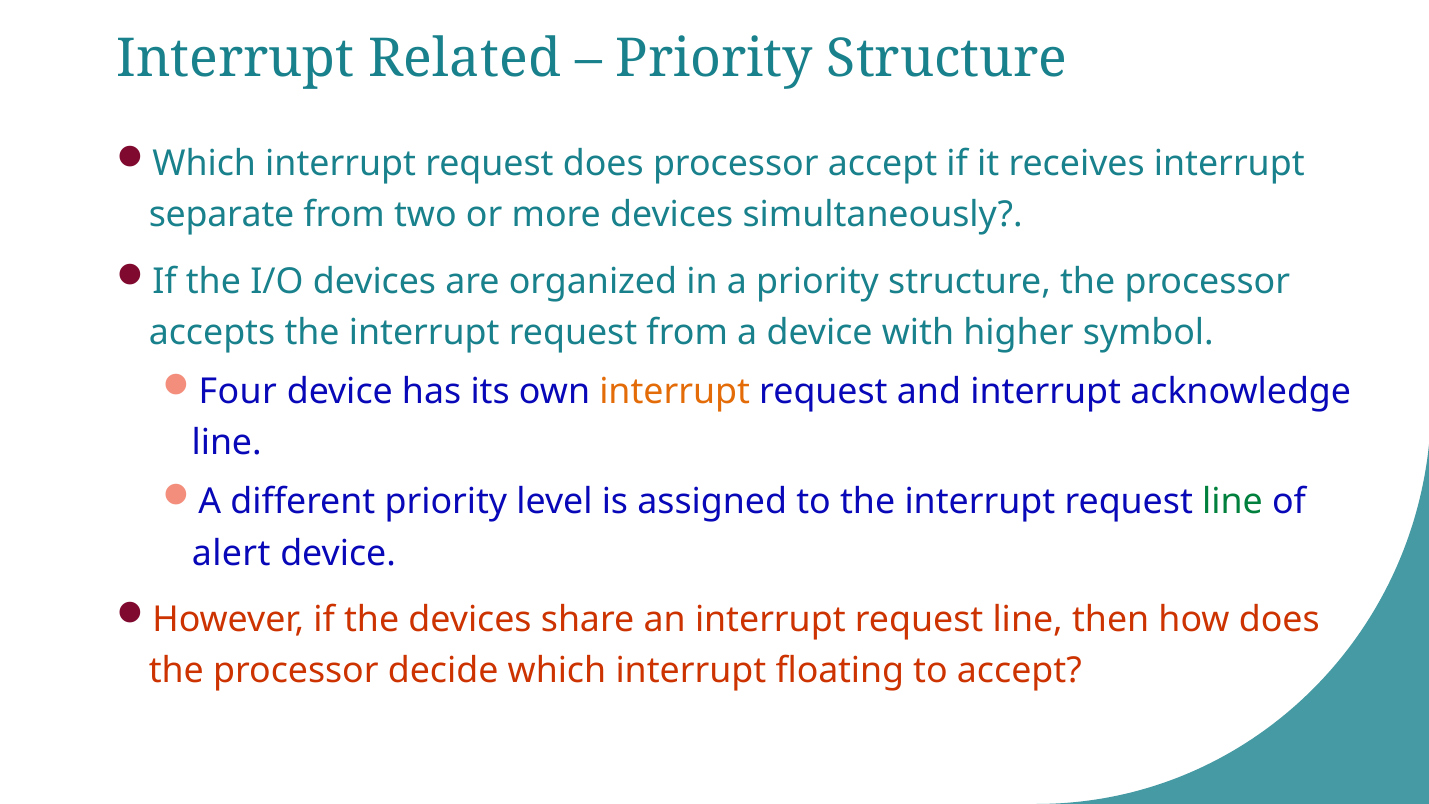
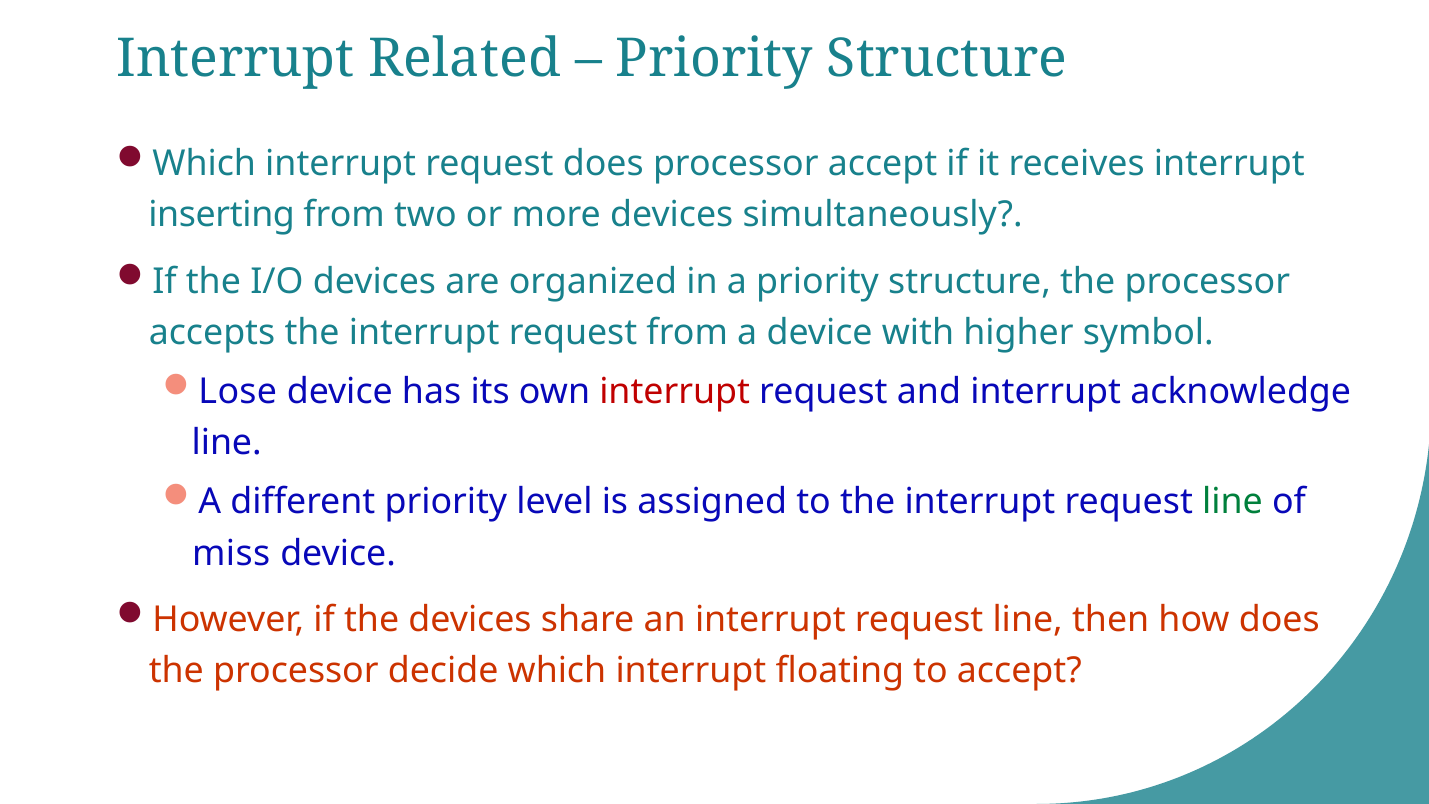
separate: separate -> inserting
Four: Four -> Lose
interrupt at (675, 391) colour: orange -> red
alert: alert -> miss
